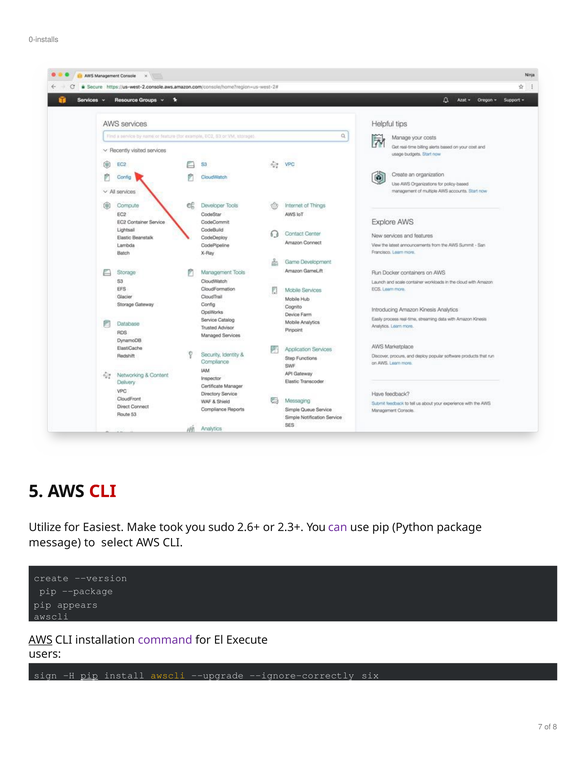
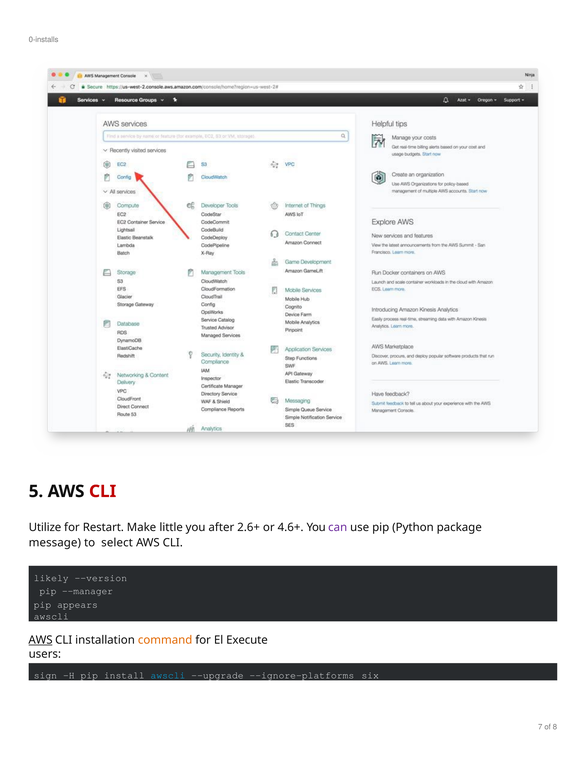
Easiest: Easiest -> Restart
took: took -> little
sudo: sudo -> after
2.3+: 2.3+ -> 4.6+
create: create -> likely
--package: --package -> --manager
command colour: purple -> orange
pip at (89, 675) underline: present -> none
awscli at (168, 675) colour: yellow -> light blue
--ignore-correctly: --ignore-correctly -> --ignore-platforms
